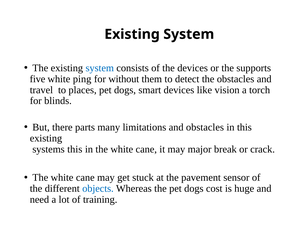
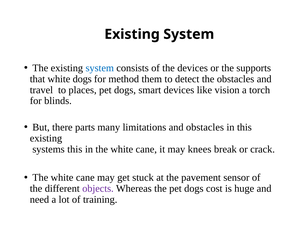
five: five -> that
white ping: ping -> dogs
without: without -> method
major: major -> knees
objects colour: blue -> purple
